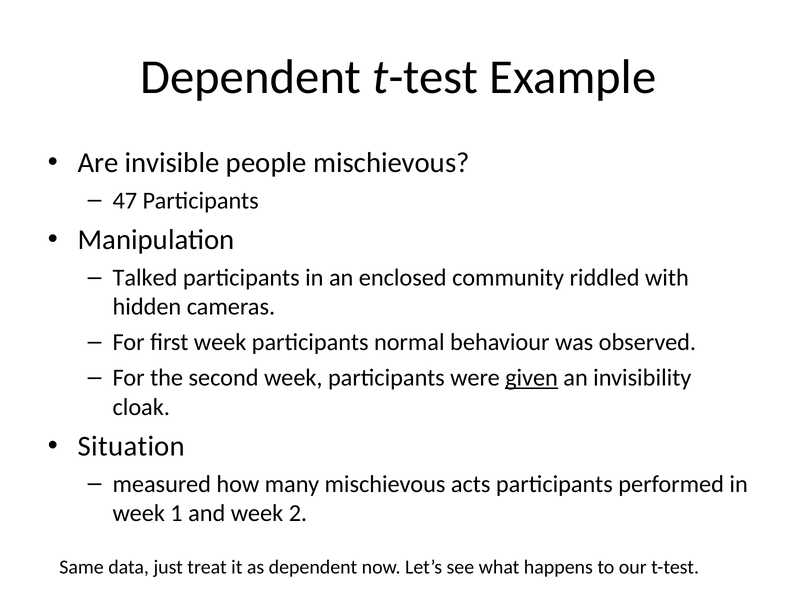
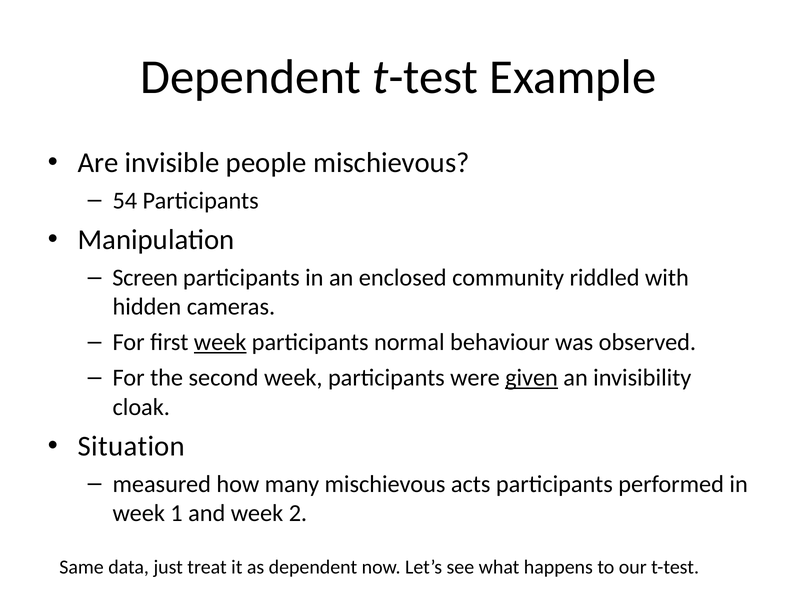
47: 47 -> 54
Talked: Talked -> Screen
week at (220, 342) underline: none -> present
